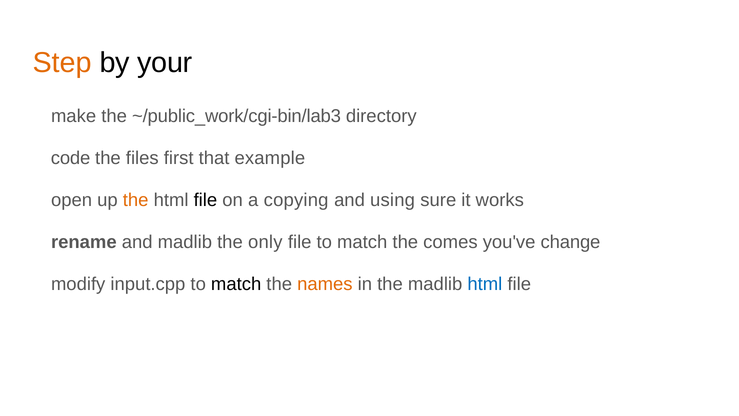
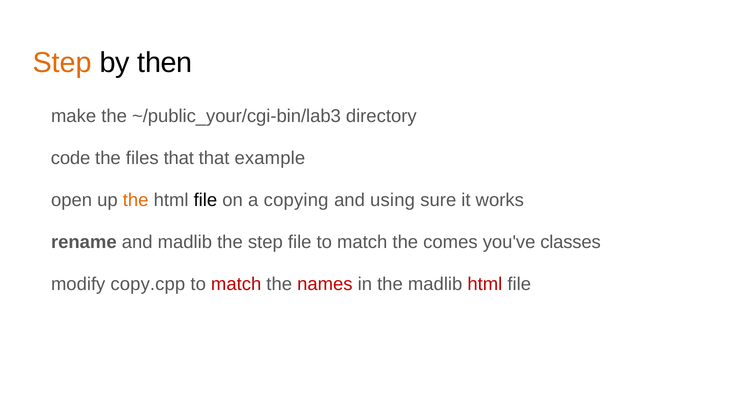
your: your -> then
~/public_work/cgi-bin/lab3: ~/public_work/cgi-bin/lab3 -> ~/public_your/cgi-bin/lab3
files first: first -> that
the only: only -> step
change: change -> classes
input.cpp: input.cpp -> copy.cpp
match at (236, 284) colour: black -> red
names colour: orange -> red
html at (485, 284) colour: blue -> red
